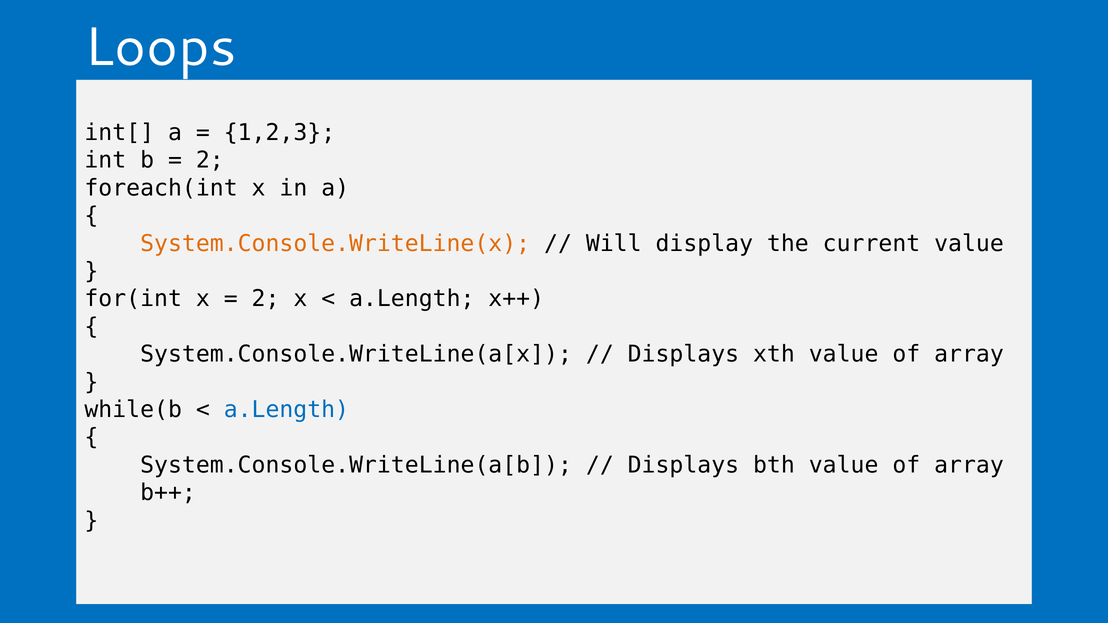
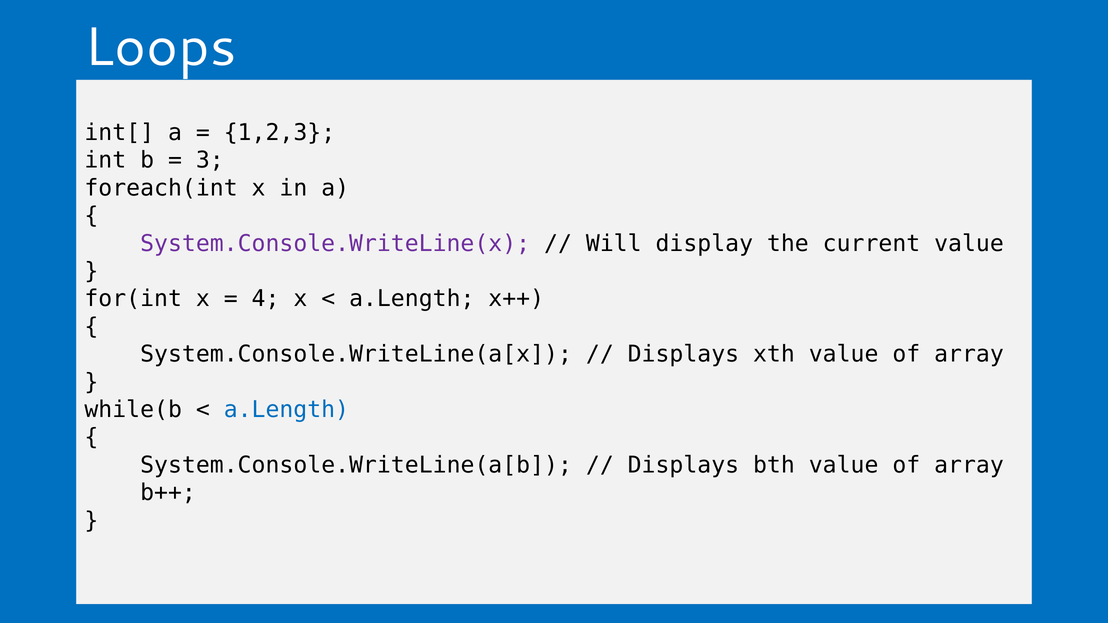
2 at (210, 160): 2 -> 3
System.Console.WriteLine(x colour: orange -> purple
2 at (265, 299): 2 -> 4
